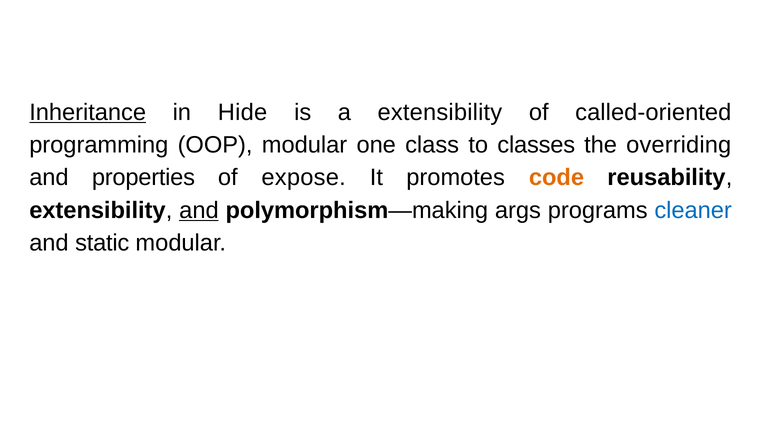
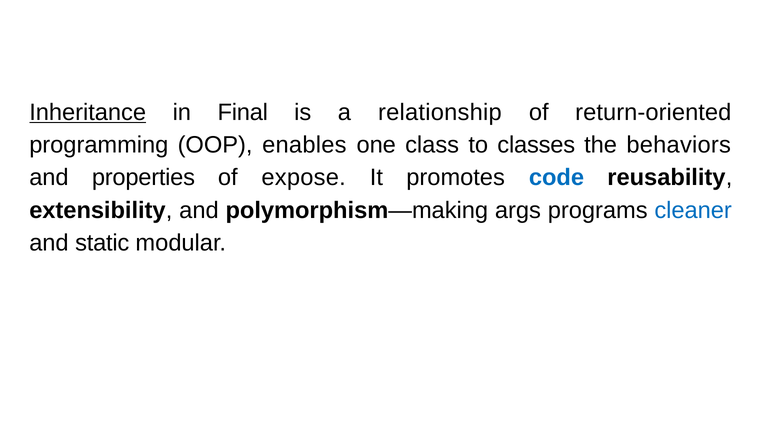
Hide: Hide -> Final
a extensibility: extensibility -> relationship
called-oriented: called-oriented -> return-oriented
OOP modular: modular -> enables
overriding: overriding -> behaviors
code colour: orange -> blue
and at (199, 210) underline: present -> none
